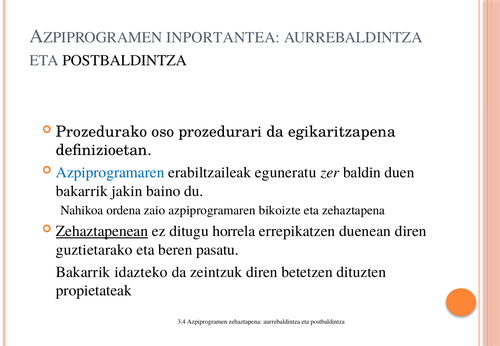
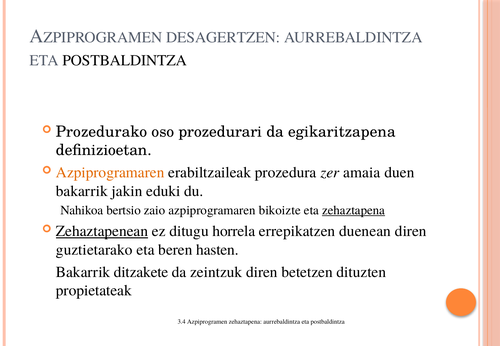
INPORTANTEA: INPORTANTEA -> DESAGERTZEN
Azpiprogramaren at (110, 173) colour: blue -> orange
eguneratu: eguneratu -> prozedura
baldin: baldin -> amaia
baino: baino -> eduki
ordena: ordena -> bertsio
zehaztapena at (354, 210) underline: none -> present
pasatu: pasatu -> hasten
idazteko: idazteko -> ditzakete
